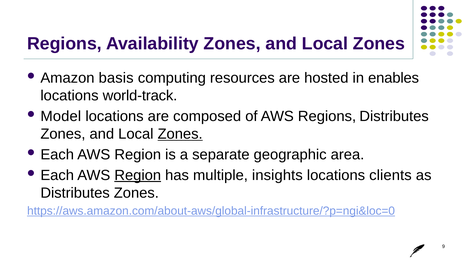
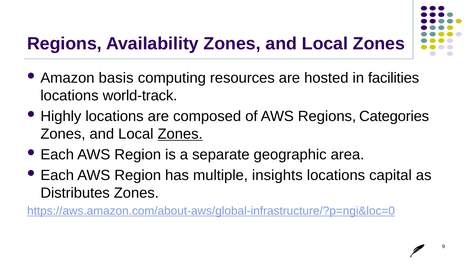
enables: enables -> facilities
Model: Model -> Highly
Regions Distributes: Distributes -> Categories
Region at (138, 176) underline: present -> none
clients: clients -> capital
